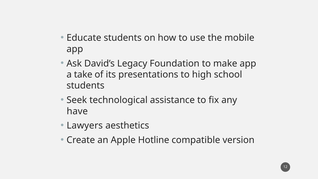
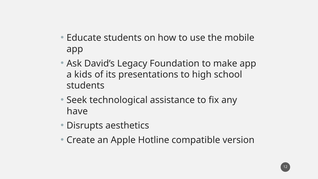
take: take -> kids
Lawyers: Lawyers -> Disrupts
